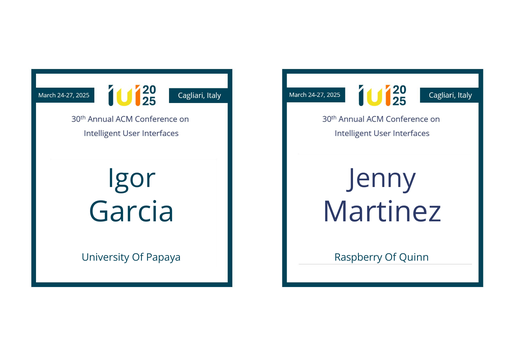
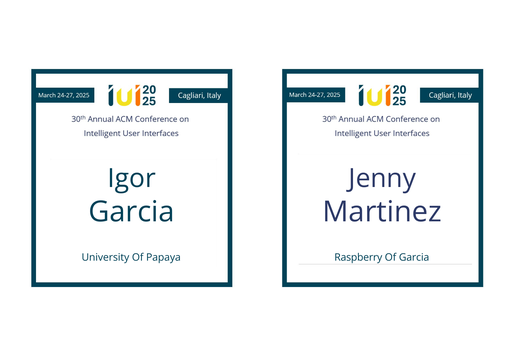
Of Quinn: Quinn -> Garcia
